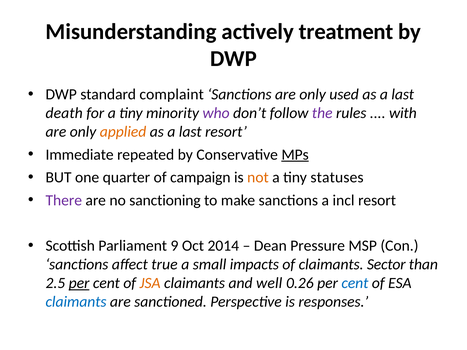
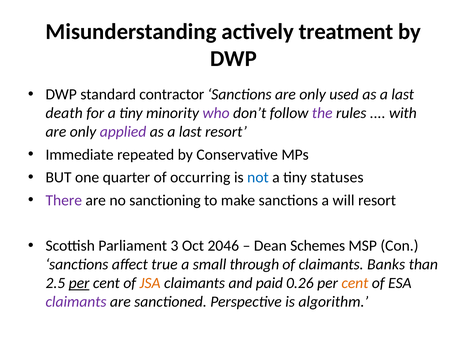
complaint: complaint -> contractor
applied colour: orange -> purple
MPs underline: present -> none
campaign: campaign -> occurring
not colour: orange -> blue
incl: incl -> will
9: 9 -> 3
2014: 2014 -> 2046
Pressure: Pressure -> Schemes
impacts: impacts -> through
Sector: Sector -> Banks
well: well -> paid
cent at (355, 283) colour: blue -> orange
claimants at (76, 302) colour: blue -> purple
responses: responses -> algorithm
